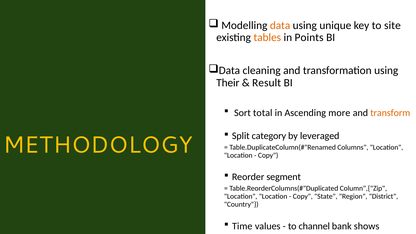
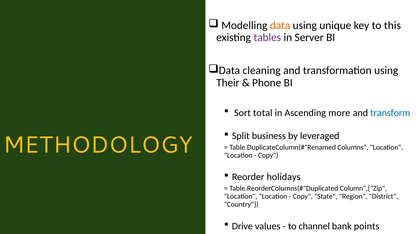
site: site -> this
tables colour: orange -> purple
Points: Points -> Server
Result: Result -> Phone
transform colour: orange -> blue
category: category -> business
segment: segment -> holidays
Time: Time -> Drive
shows: shows -> points
